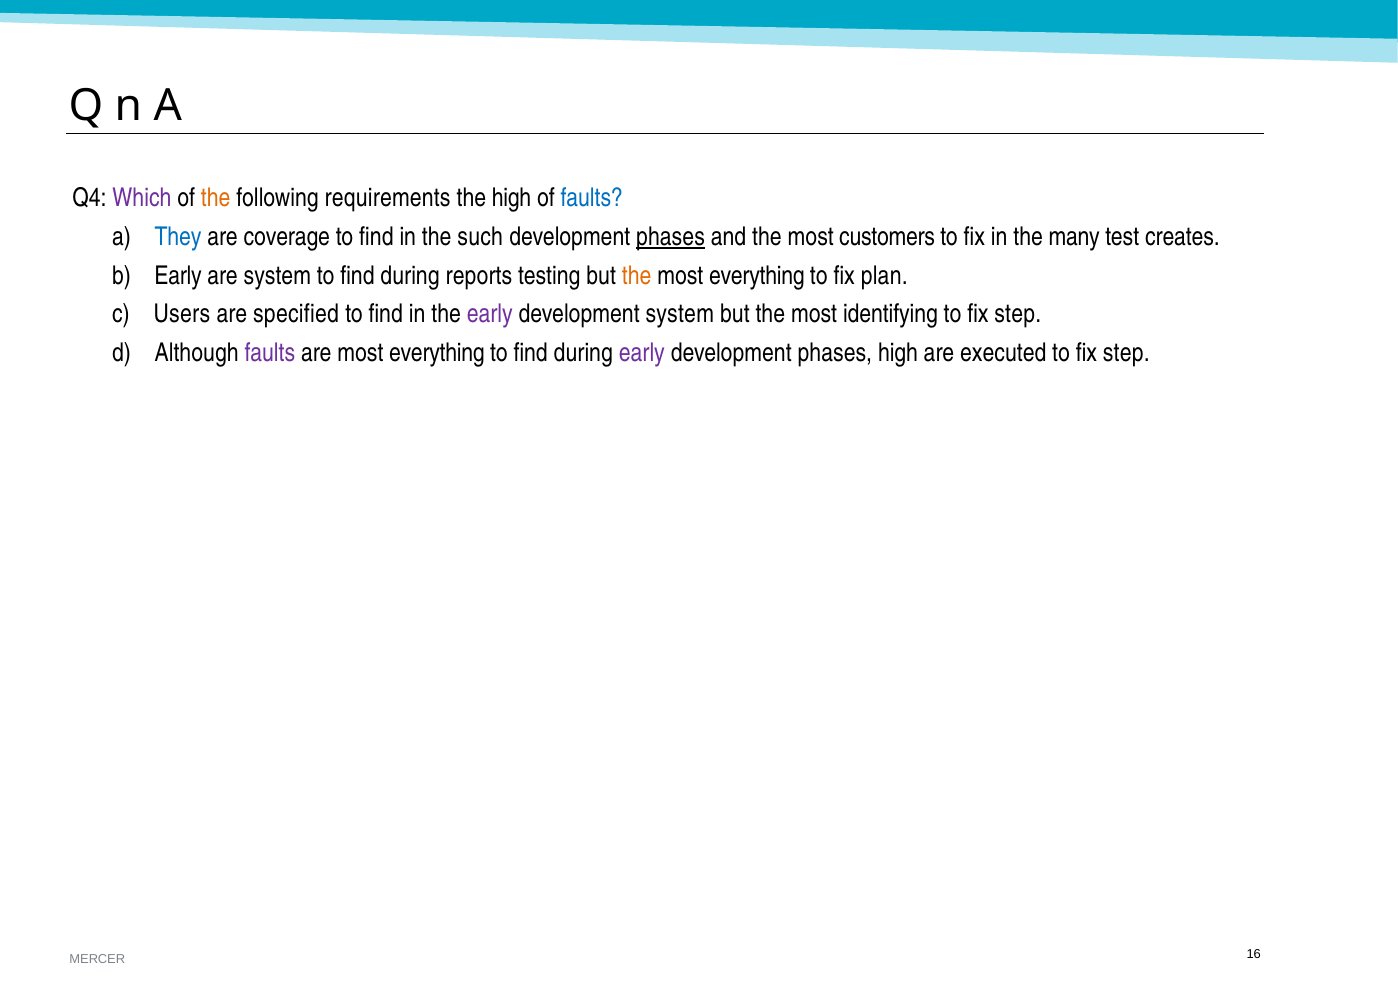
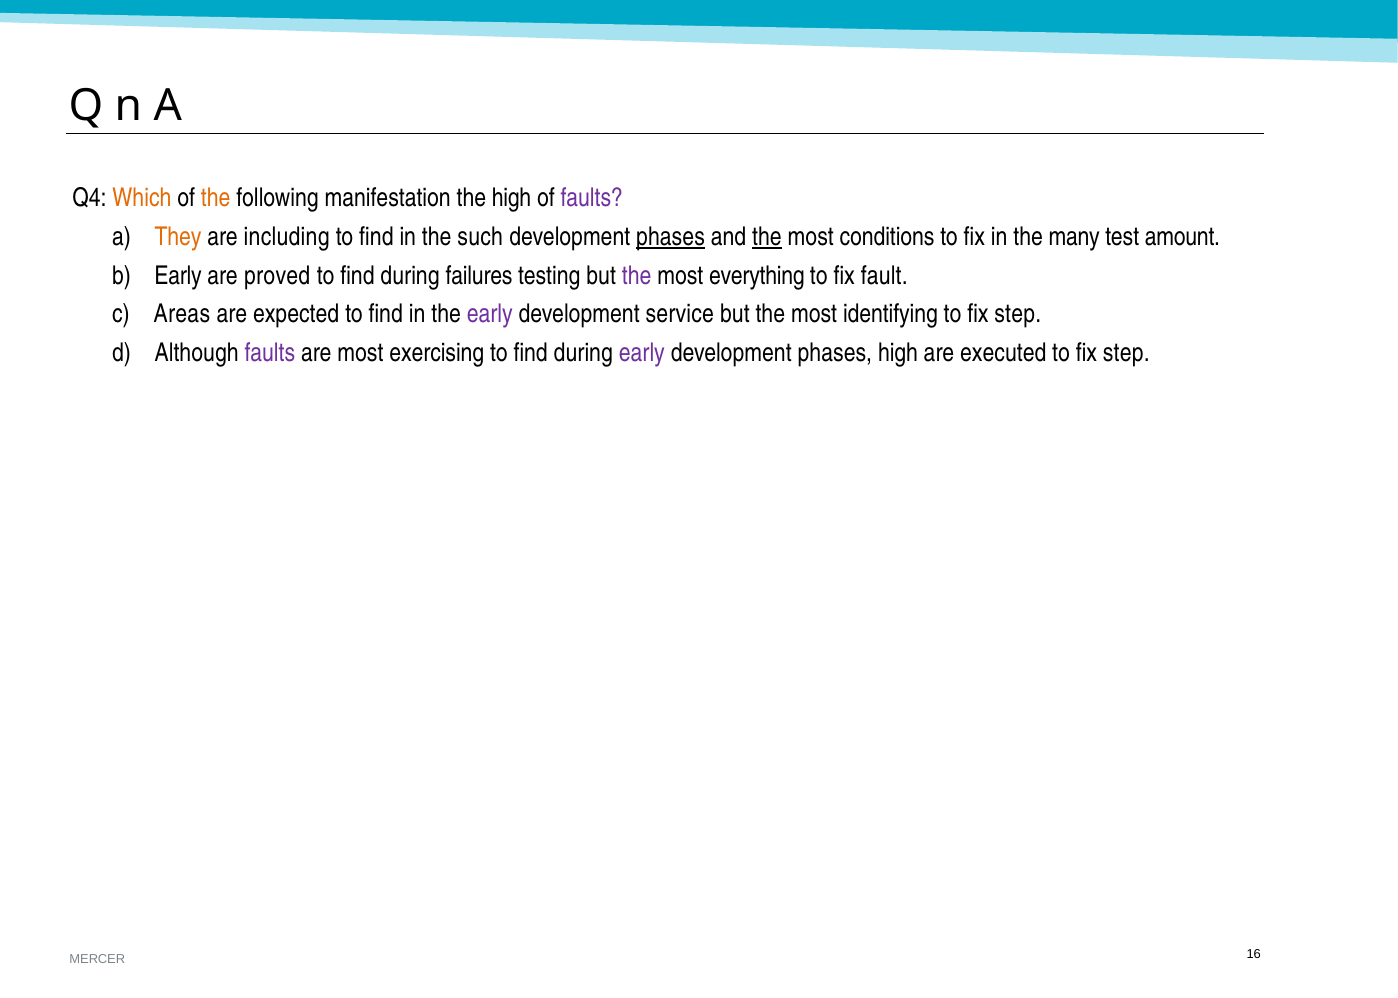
Which colour: purple -> orange
requirements: requirements -> manifestation
faults at (592, 198) colour: blue -> purple
They colour: blue -> orange
coverage: coverage -> including
the at (767, 237) underline: none -> present
customers: customers -> conditions
creates: creates -> amount
are system: system -> proved
reports: reports -> failures
the at (637, 276) colour: orange -> purple
plan: plan -> fault
Users: Users -> Areas
specified: specified -> expected
development system: system -> service
are most everything: everything -> exercising
